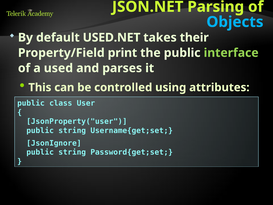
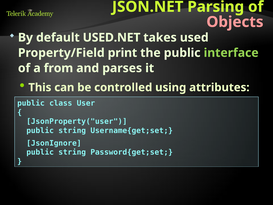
Objects colour: light blue -> pink
their: their -> used
used: used -> from
